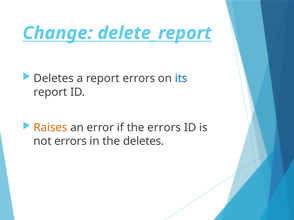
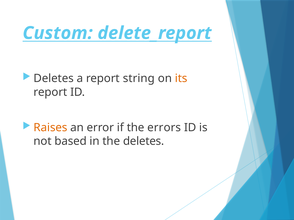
Change: Change -> Custom
report errors: errors -> string
its colour: blue -> orange
not errors: errors -> based
